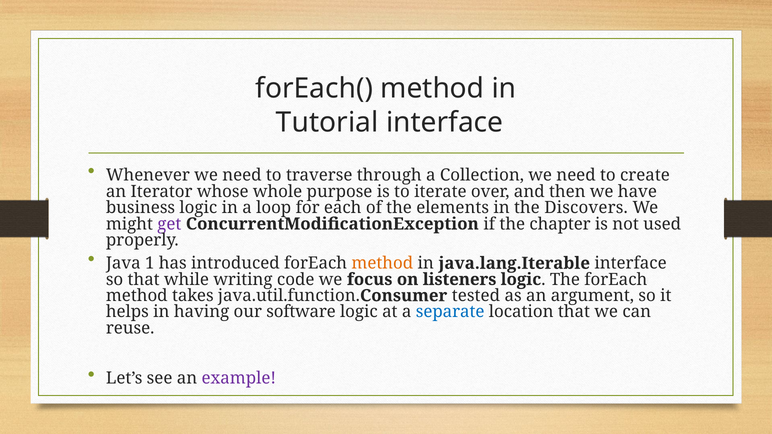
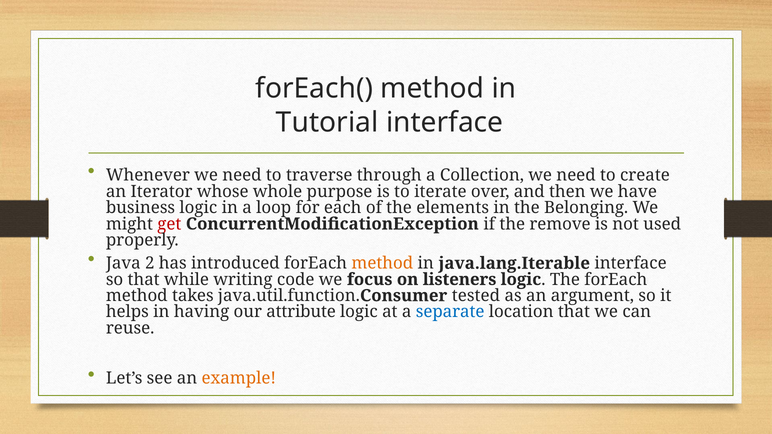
Discovers: Discovers -> Belonging
get colour: purple -> red
chapter: chapter -> remove
1: 1 -> 2
software: software -> attribute
example colour: purple -> orange
